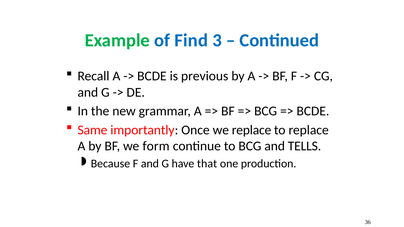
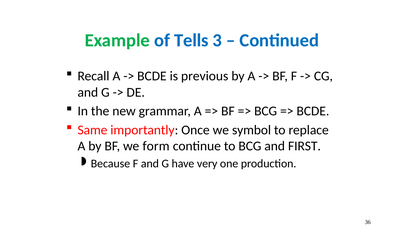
Find: Find -> Tells
we replace: replace -> symbol
TELLS: TELLS -> FIRST
that: that -> very
